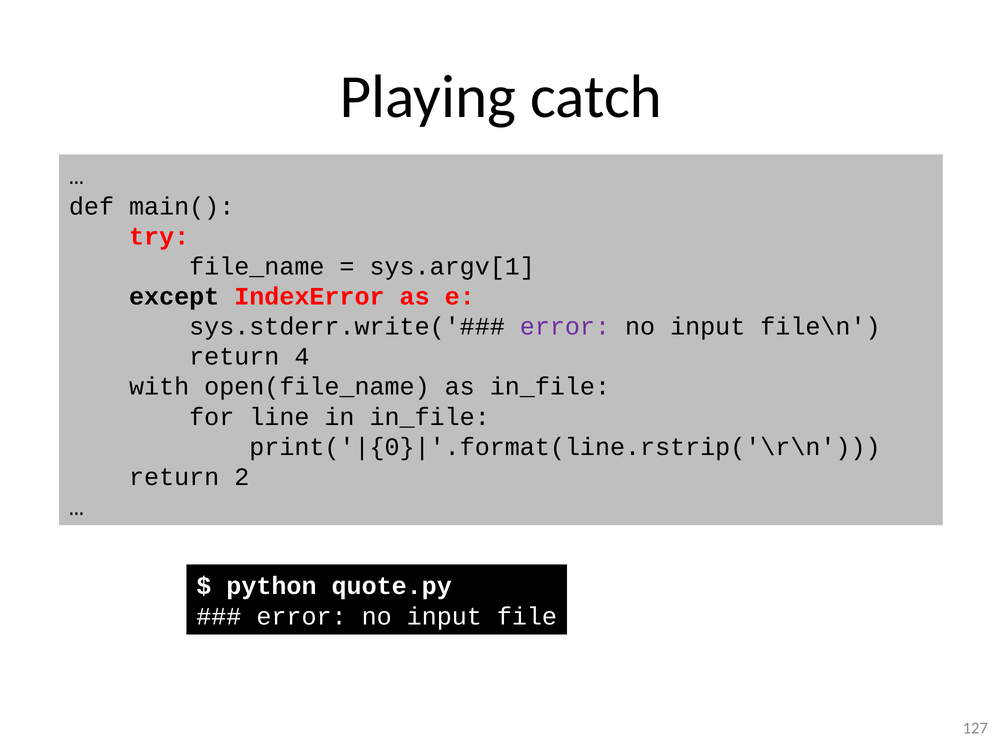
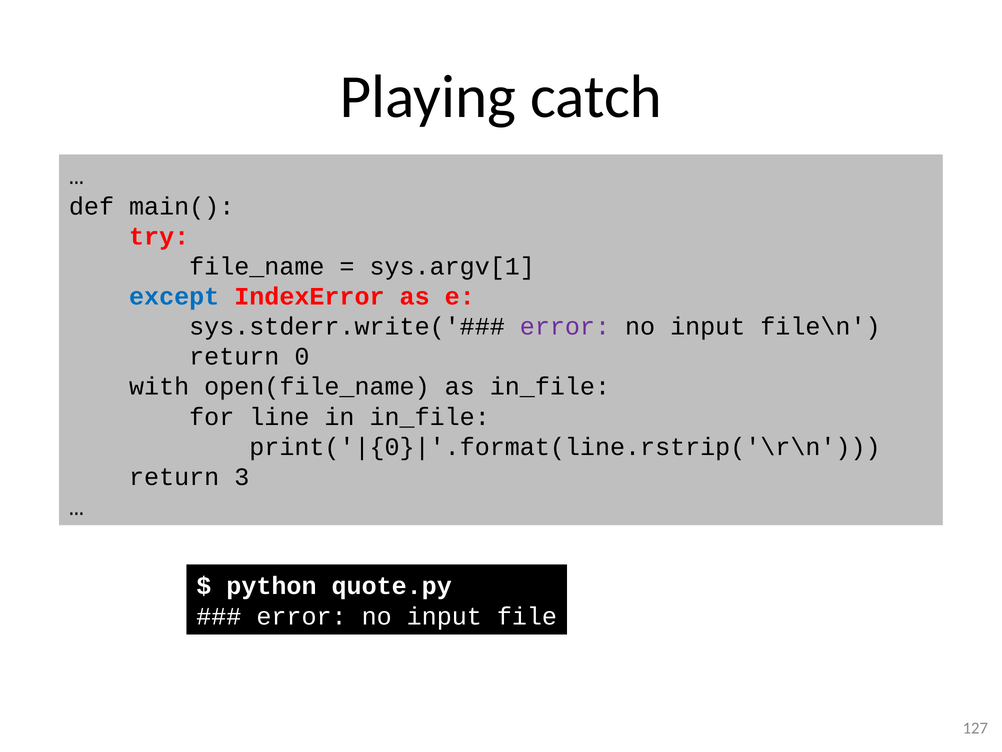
except colour: black -> blue
4: 4 -> 0
2: 2 -> 3
